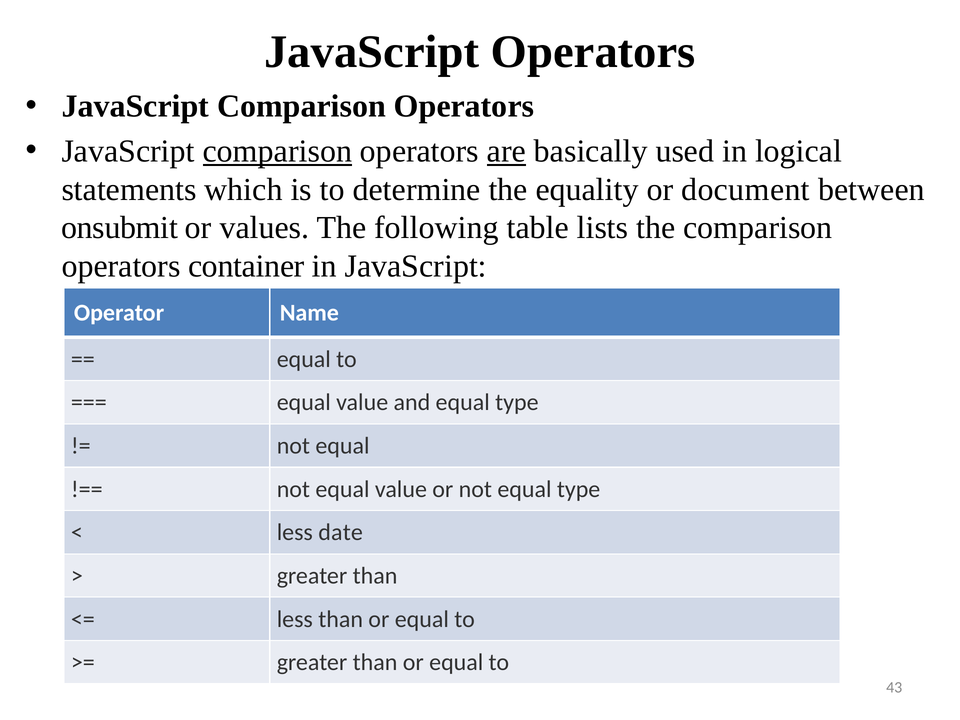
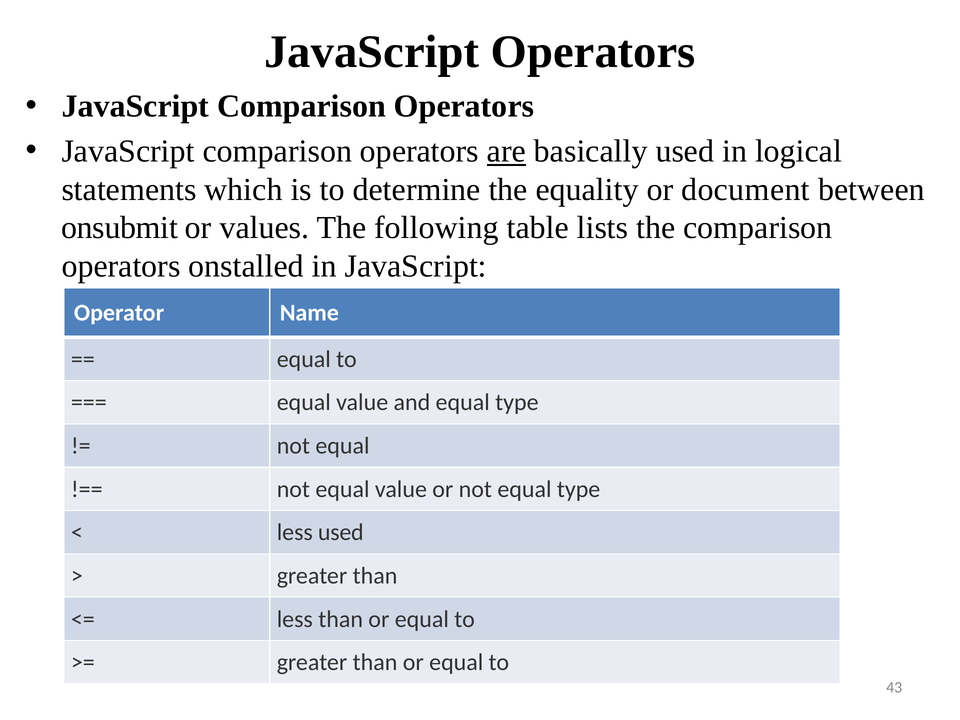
comparison at (277, 151) underline: present -> none
container: container -> onstalled
less date: date -> used
